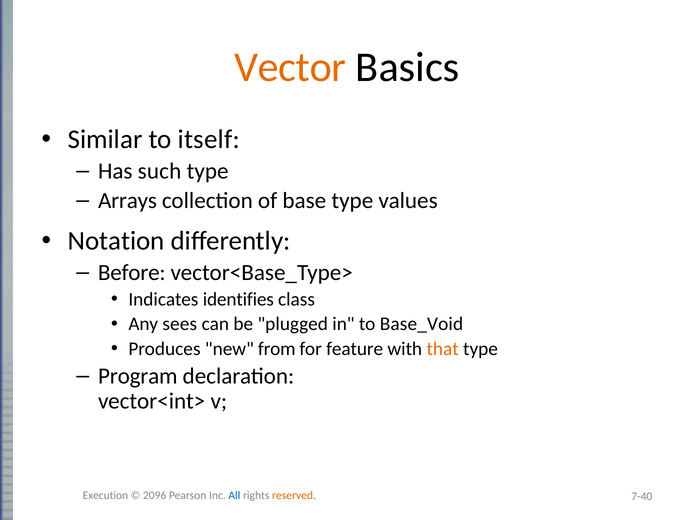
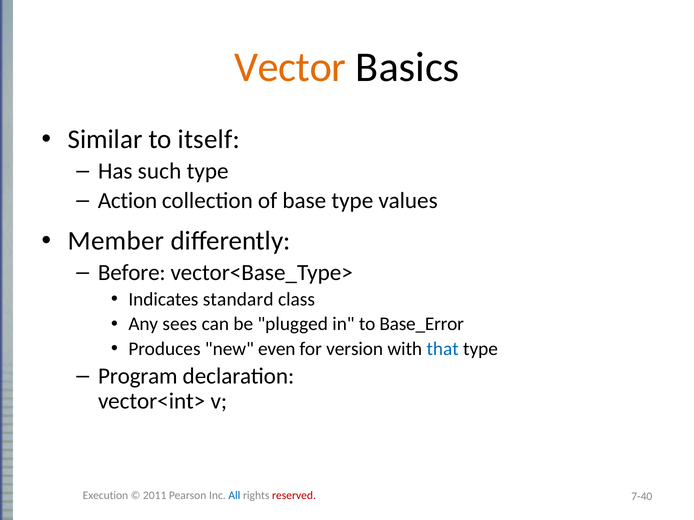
Arrays: Arrays -> Action
Notation: Notation -> Member
identifies: identifies -> standard
Base_Void: Base_Void -> Base_Error
from: from -> even
feature: feature -> version
that colour: orange -> blue
2096: 2096 -> 2011
reserved colour: orange -> red
